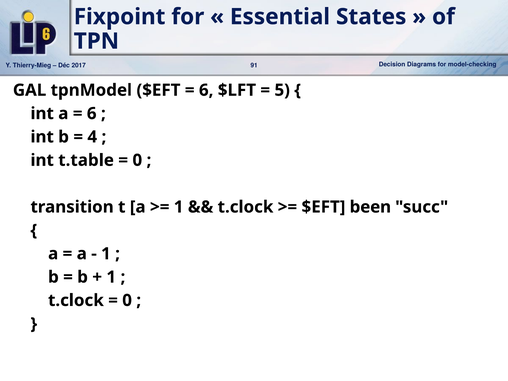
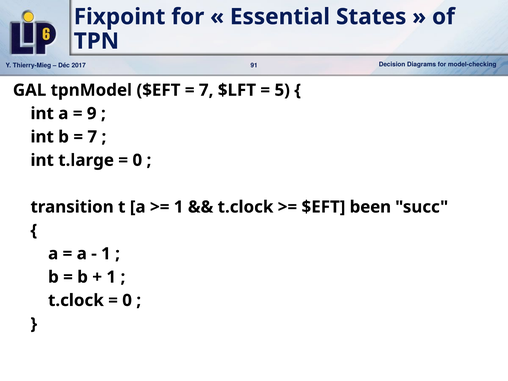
6 at (206, 90): 6 -> 7
6 at (92, 114): 6 -> 9
4 at (92, 137): 4 -> 7
t.table: t.table -> t.large
